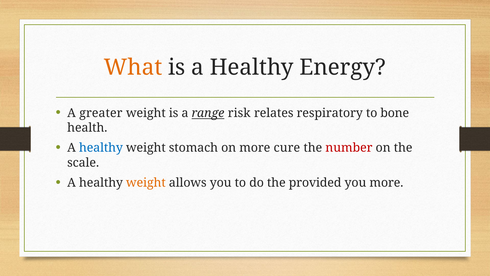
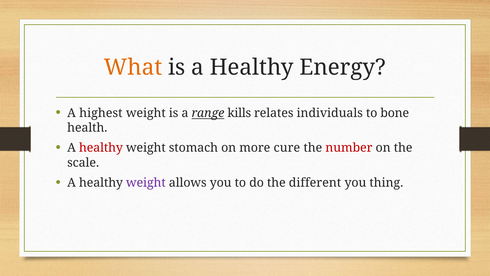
greater: greater -> highest
risk: risk -> kills
respiratory: respiratory -> individuals
healthy at (101, 148) colour: blue -> red
weight at (146, 183) colour: orange -> purple
provided: provided -> different
you more: more -> thing
